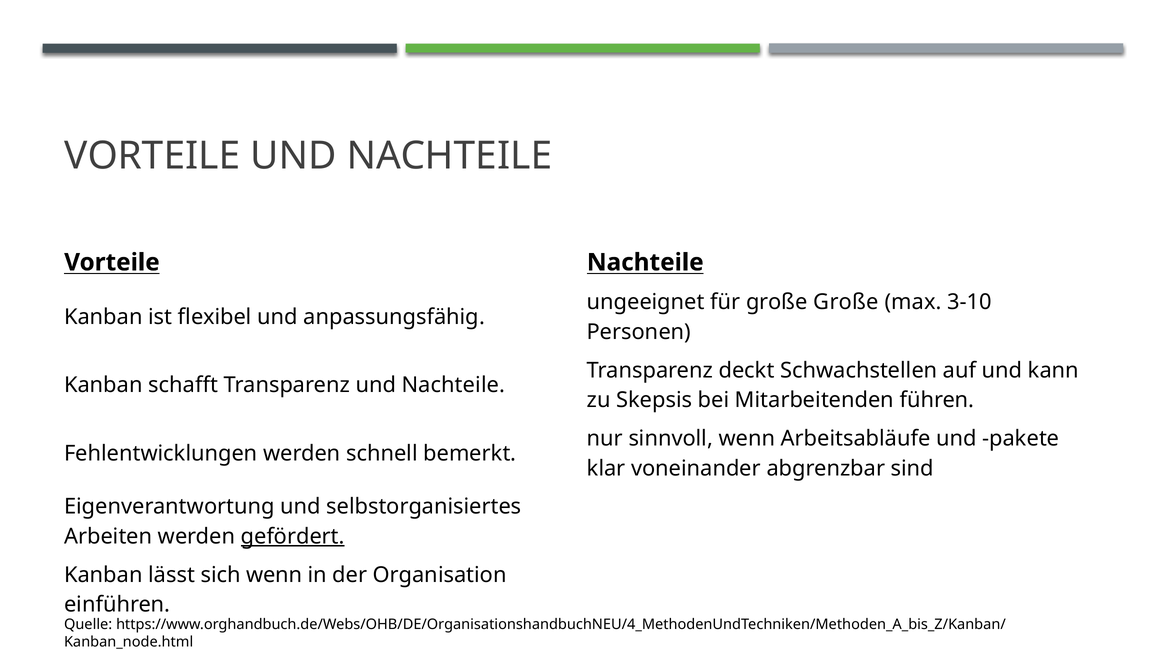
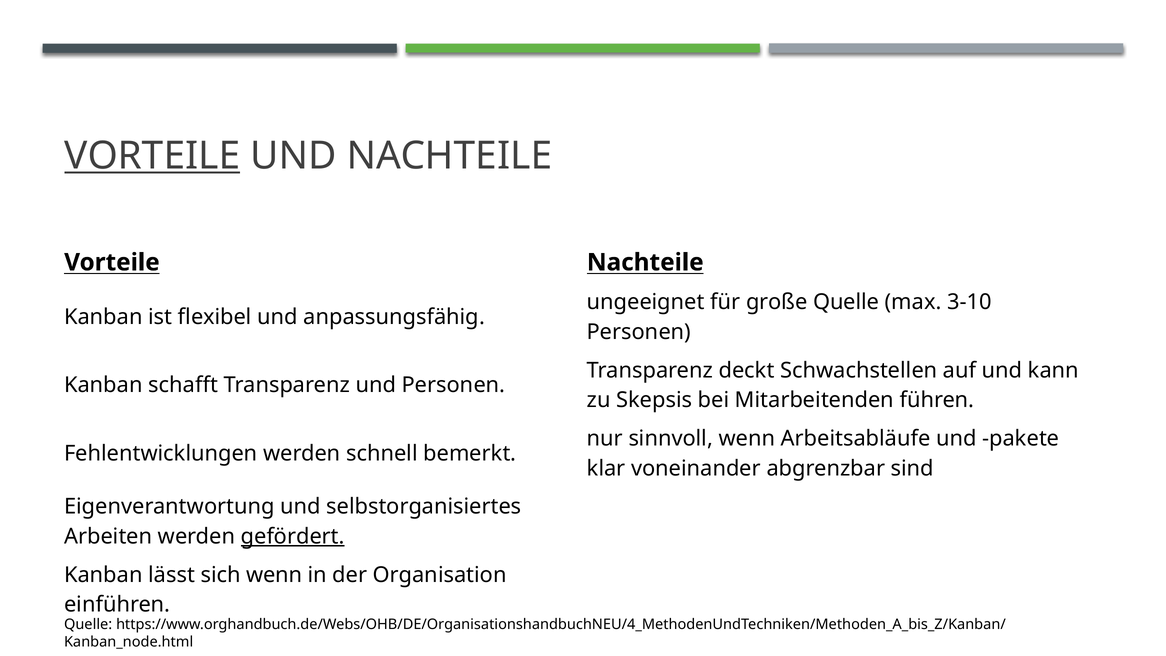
VORTEILE at (152, 156) underline: none -> present
große Große: Große -> Quelle
Transparenz und Nachteile: Nachteile -> Personen
